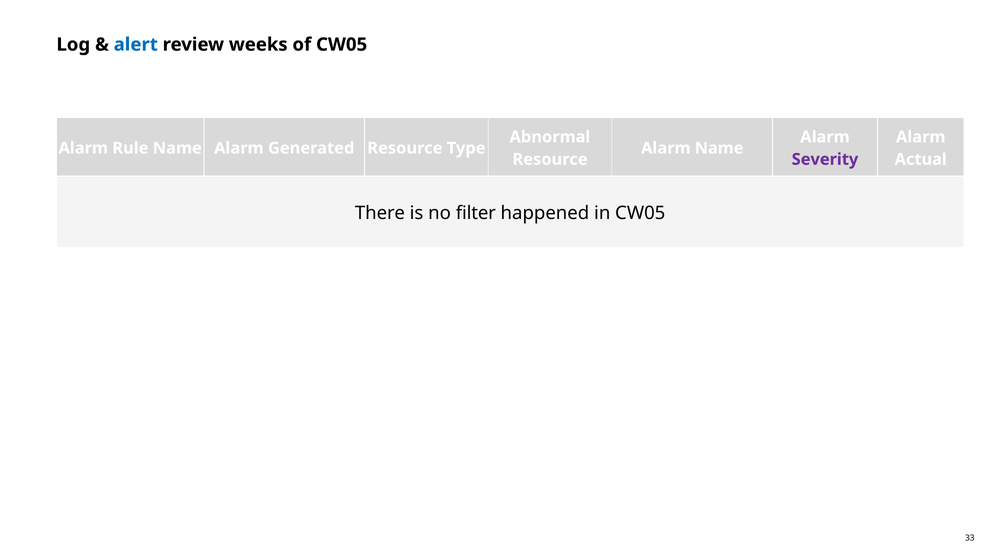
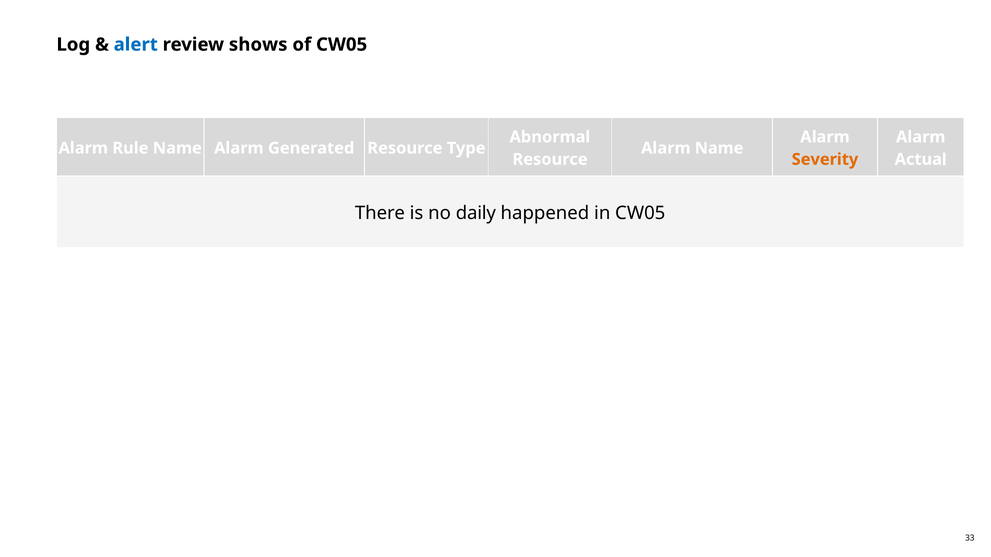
weeks: weeks -> shows
Severity colour: purple -> orange
filter: filter -> daily
